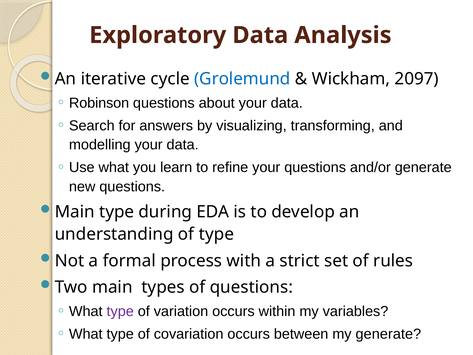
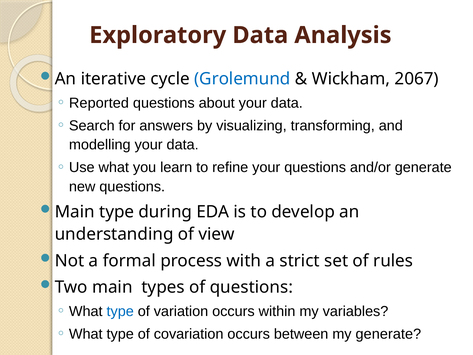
2097: 2097 -> 2067
Robinson: Robinson -> Reported
of type: type -> view
type at (120, 311) colour: purple -> blue
